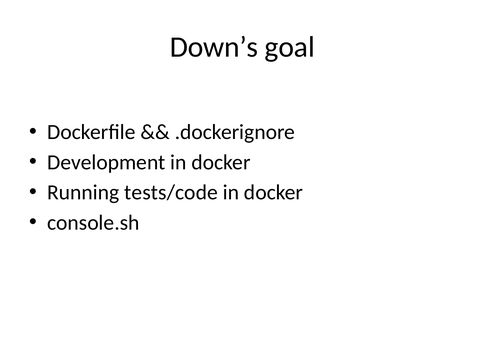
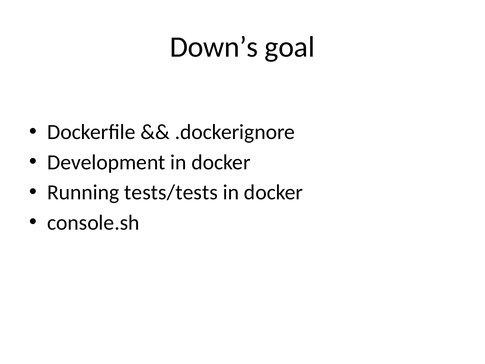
tests/code: tests/code -> tests/tests
